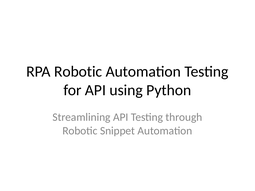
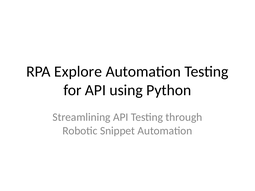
RPA Robotic: Robotic -> Explore
